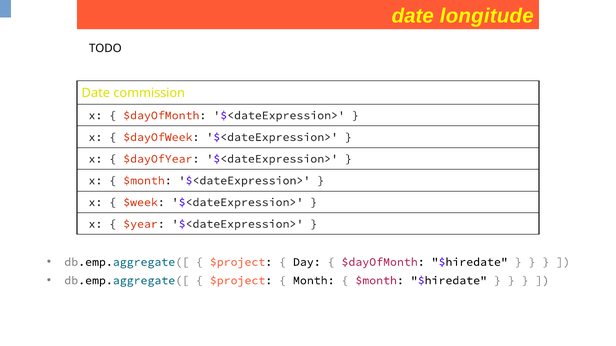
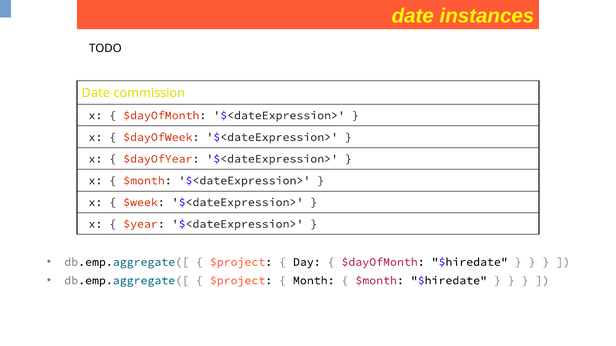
longitude: longitude -> instances
